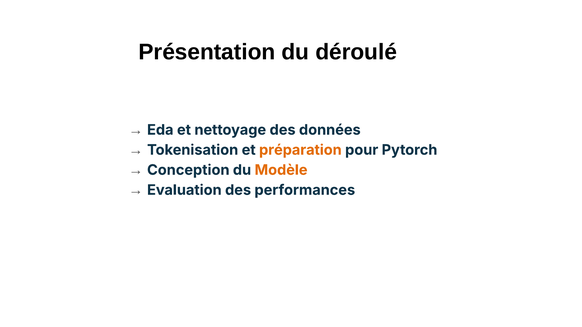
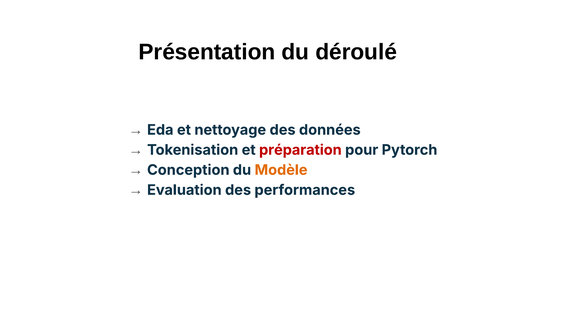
préparation colour: orange -> red
